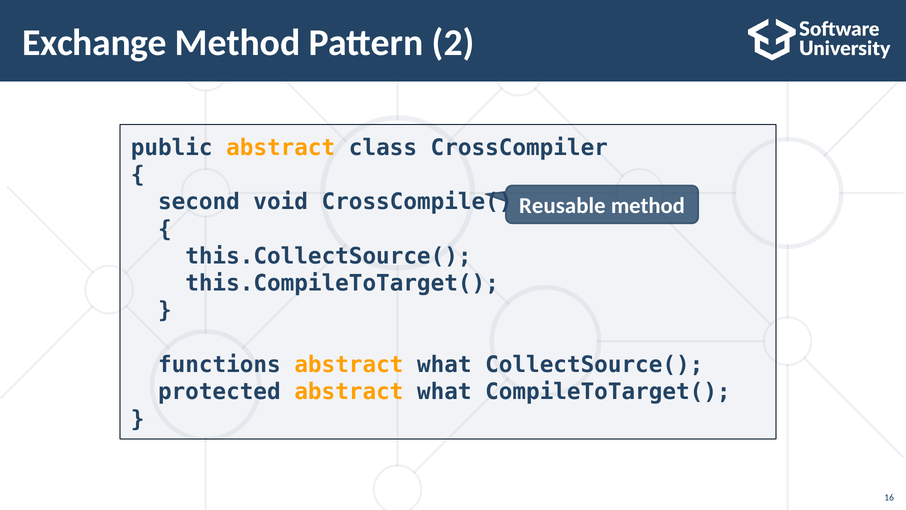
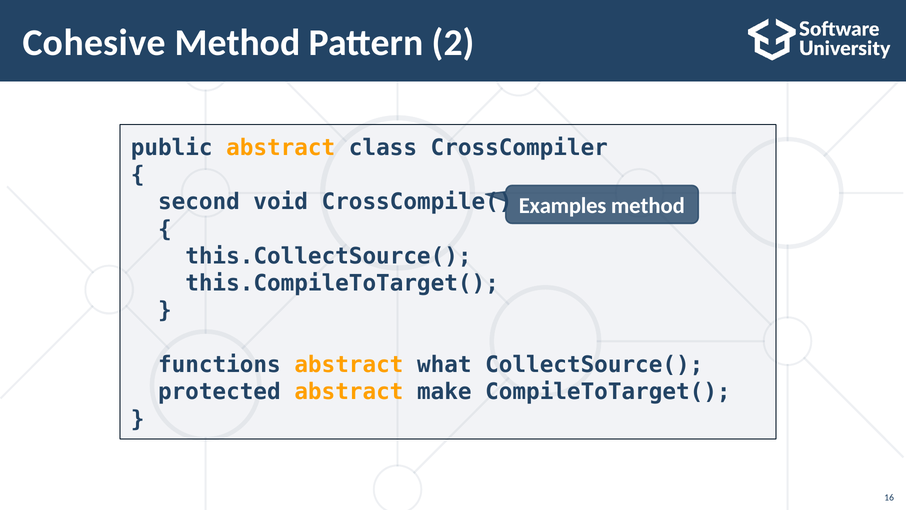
Exchange: Exchange -> Cohesive
Reusable: Reusable -> Examples
protected abstract what: what -> make
